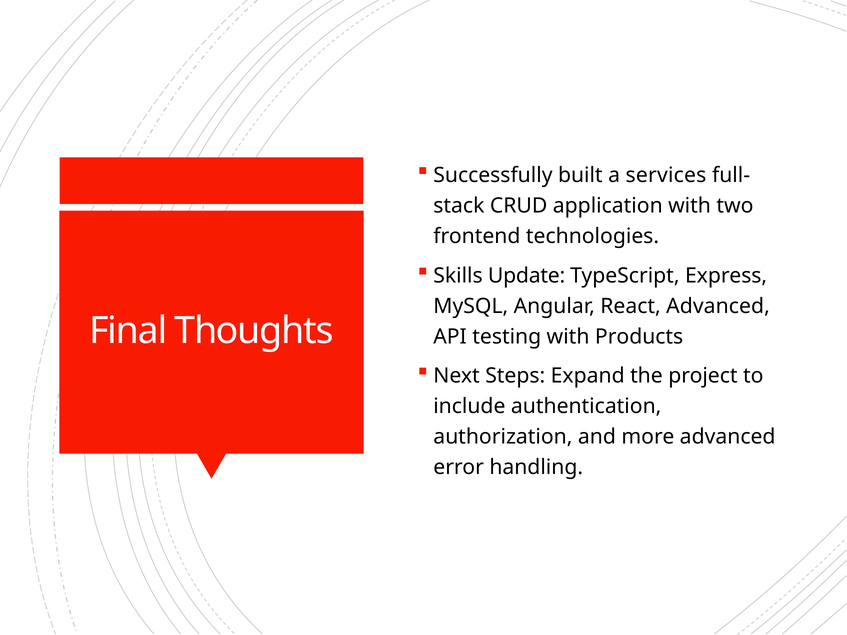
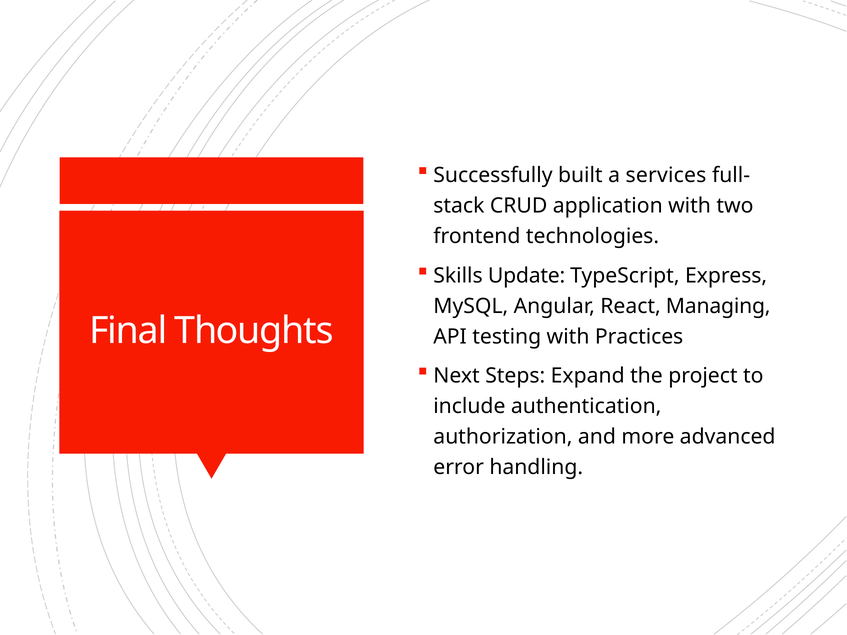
React Advanced: Advanced -> Managing
Products: Products -> Practices
